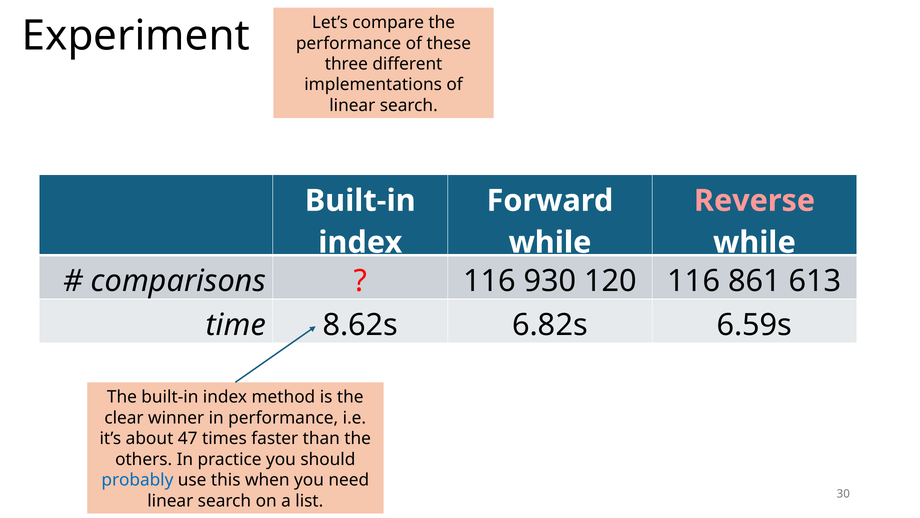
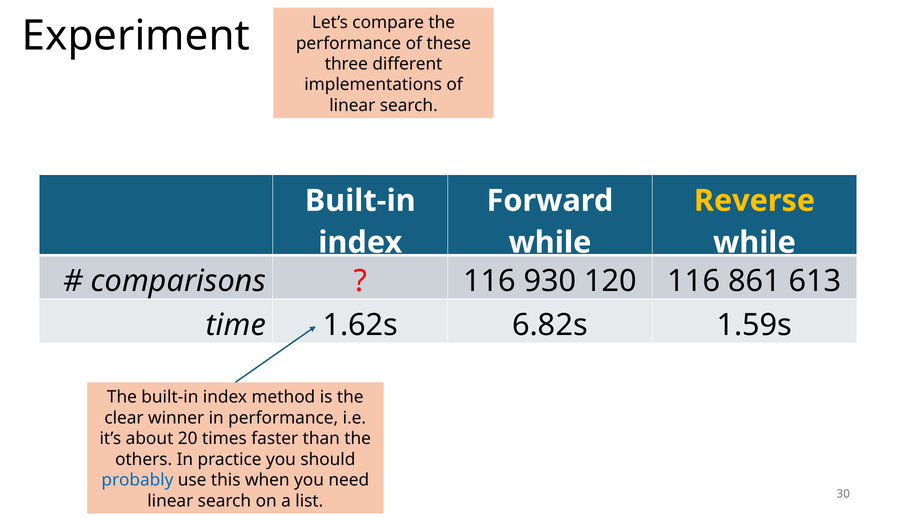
Reverse colour: pink -> yellow
8.62s: 8.62s -> 1.62s
6.59s: 6.59s -> 1.59s
47: 47 -> 20
